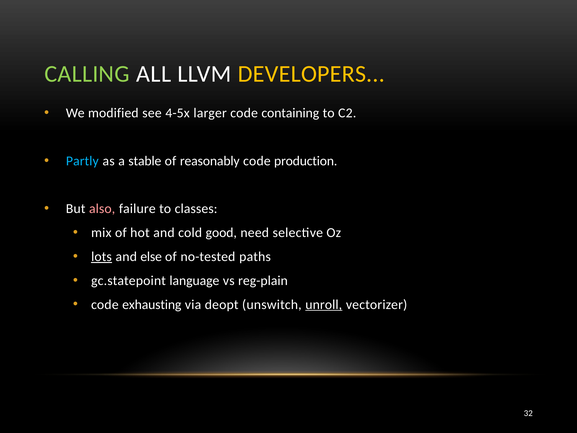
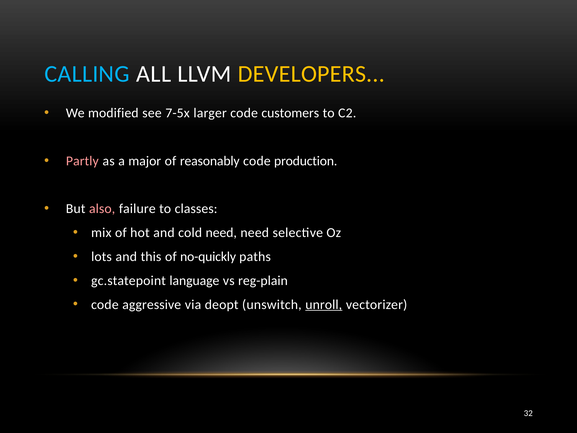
CALLING colour: light green -> light blue
4-5x: 4-5x -> 7-5x
containing: containing -> customers
Partly colour: light blue -> pink
stable: stable -> major
cold good: good -> need
lots underline: present -> none
else: else -> this
no-tested: no-tested -> no-quickly
exhausting: exhausting -> aggressive
